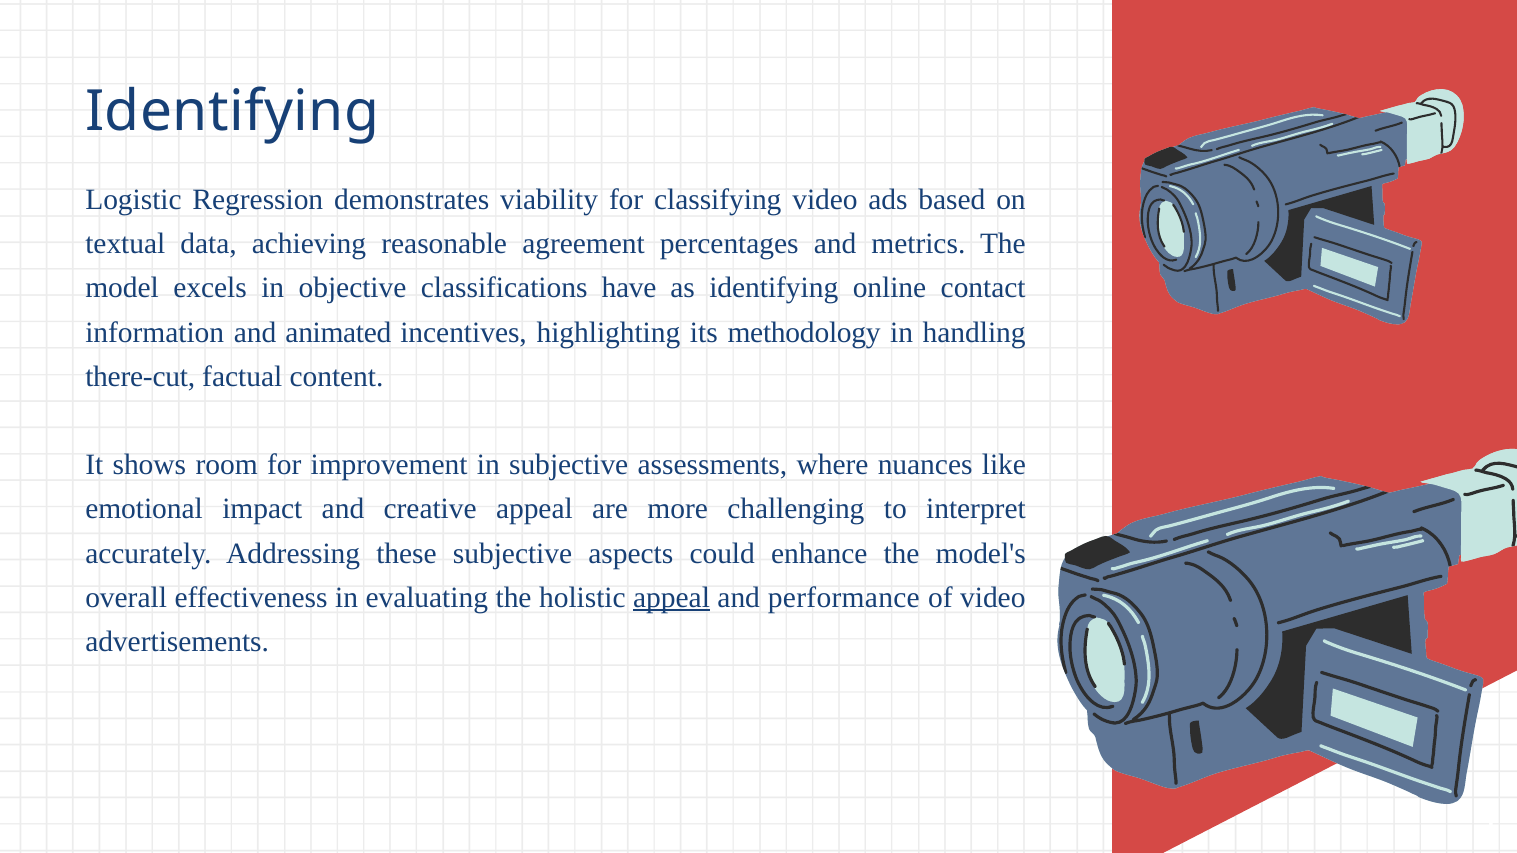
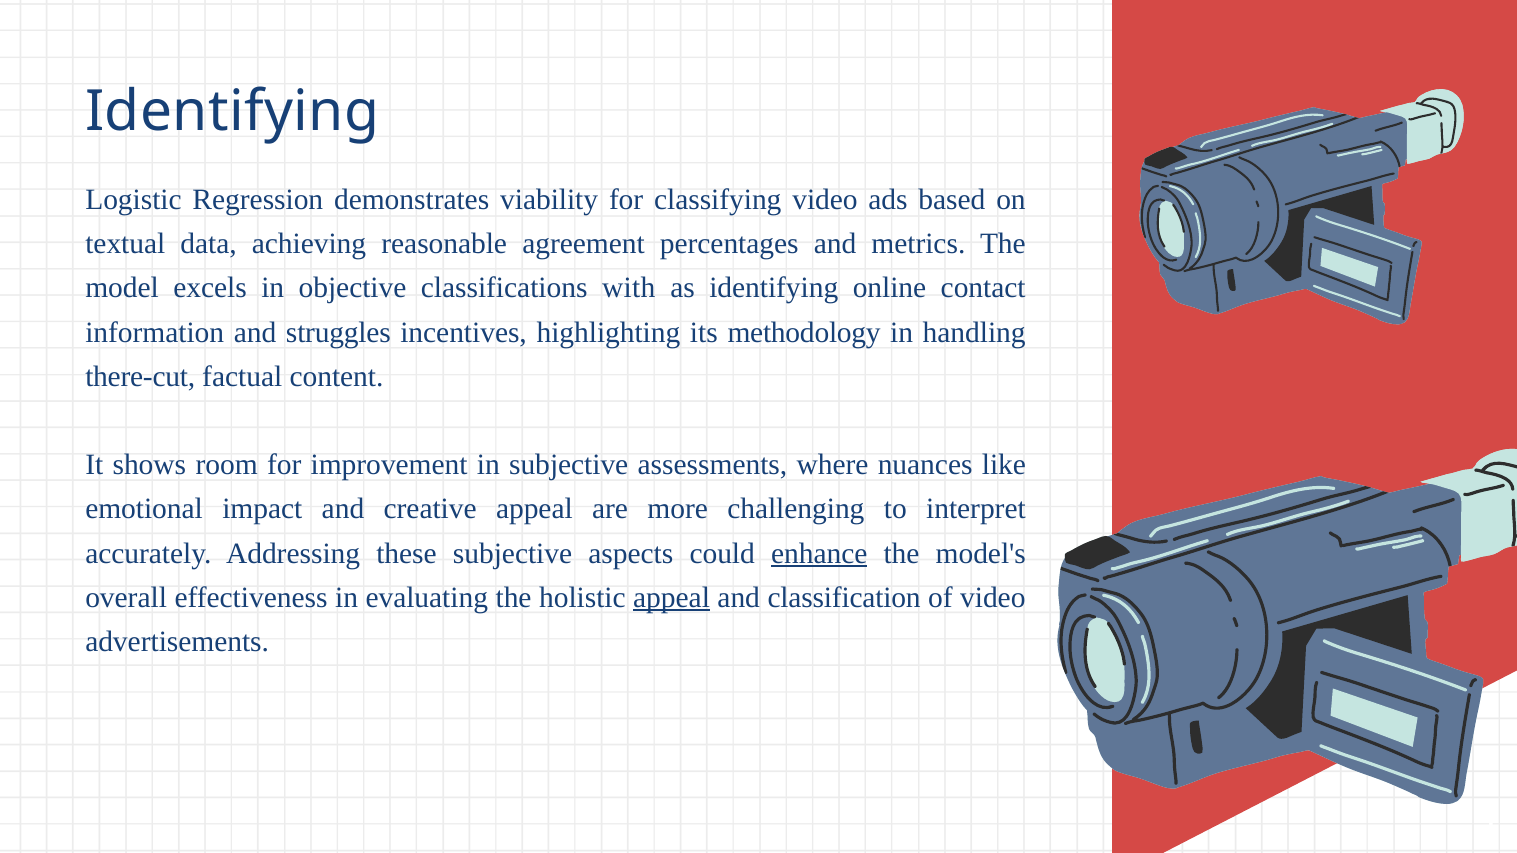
have: have -> with
animated: animated -> struggles
enhance underline: none -> present
performance: performance -> classification
